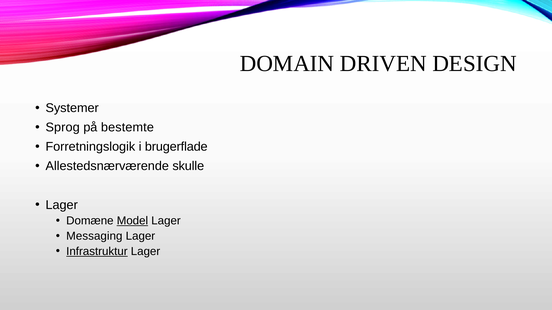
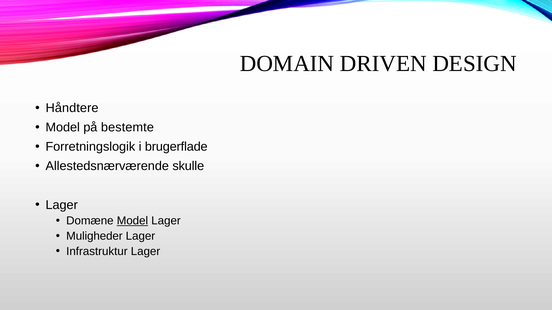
Systemer: Systemer -> Håndtere
Sprog at (63, 128): Sprog -> Model
Messaging: Messaging -> Muligheder
Infrastruktur underline: present -> none
